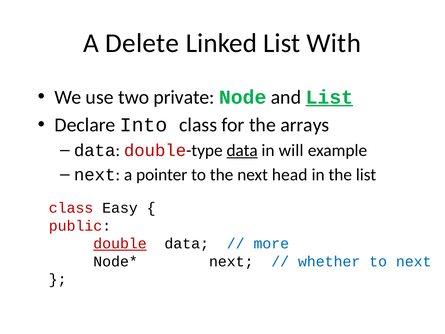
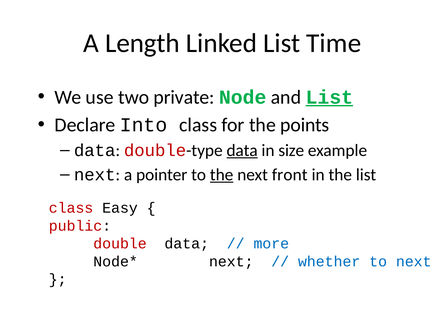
Delete: Delete -> Length
With: With -> Time
arrays: arrays -> points
will: will -> size
the at (222, 175) underline: none -> present
head: head -> front
double underline: present -> none
